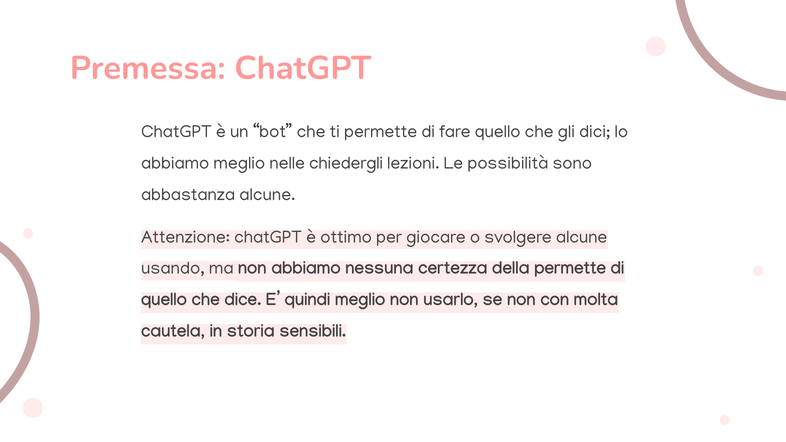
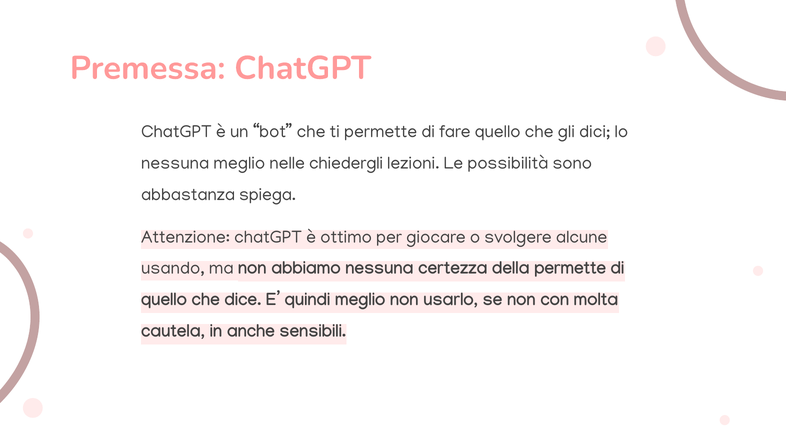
abbiamo at (175, 163): abbiamo -> nessuna
abbastanza alcune: alcune -> spiega
storia: storia -> anche
